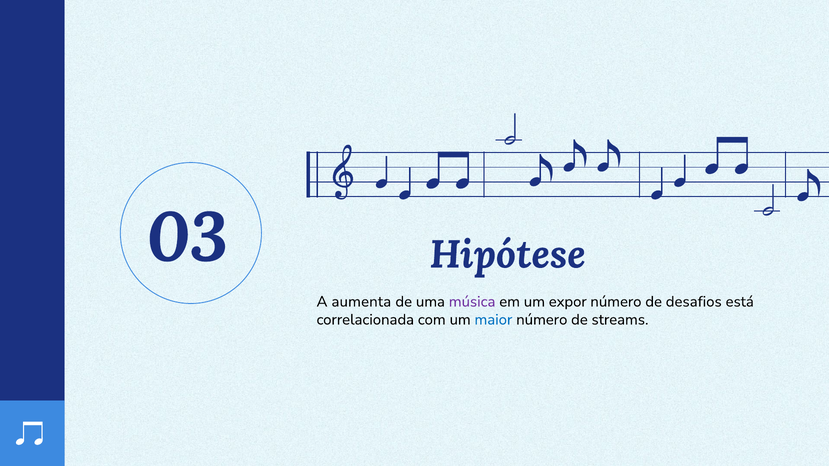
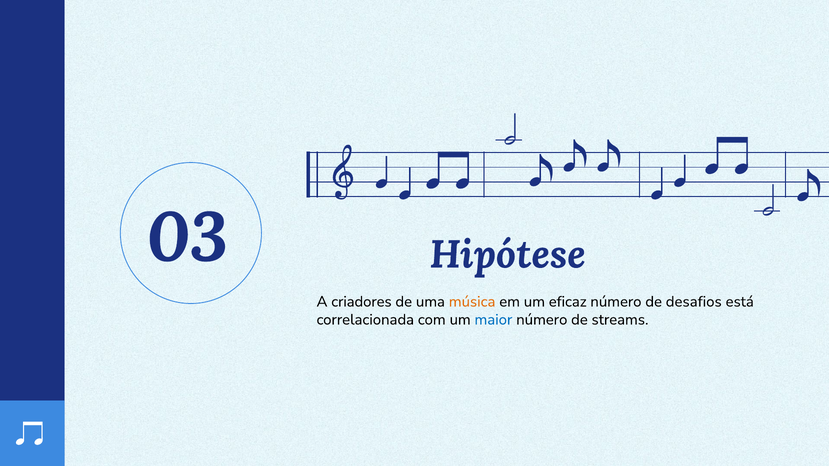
aumenta: aumenta -> criadores
música colour: purple -> orange
expor: expor -> eficaz
